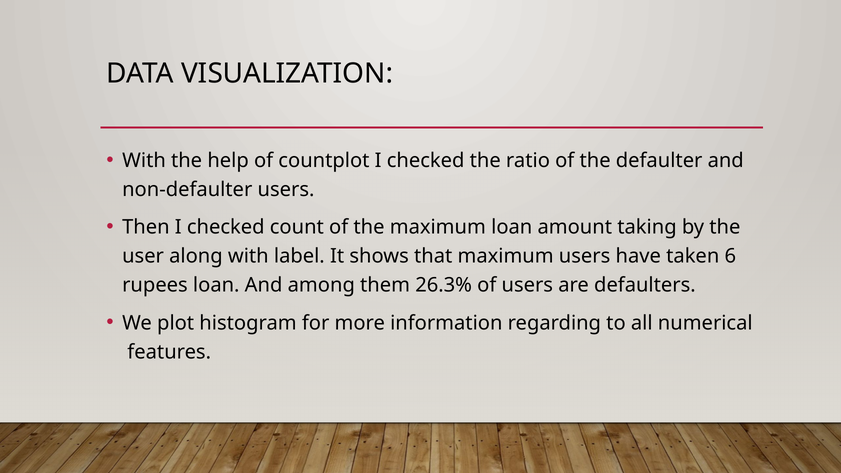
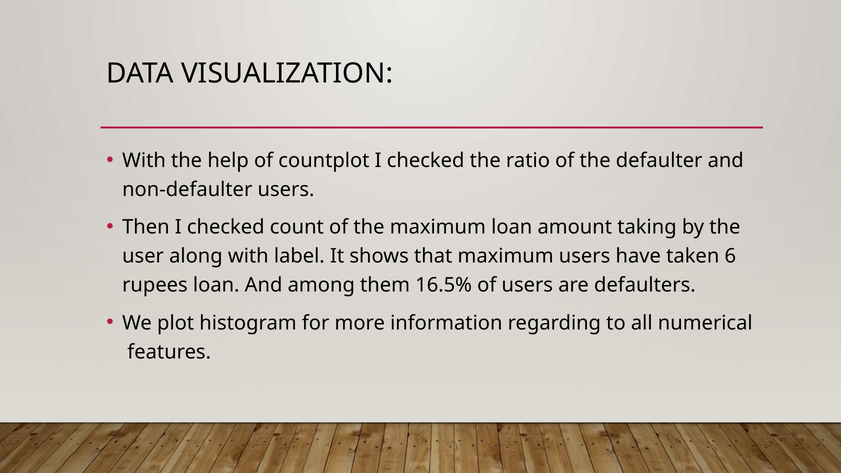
26.3%: 26.3% -> 16.5%
